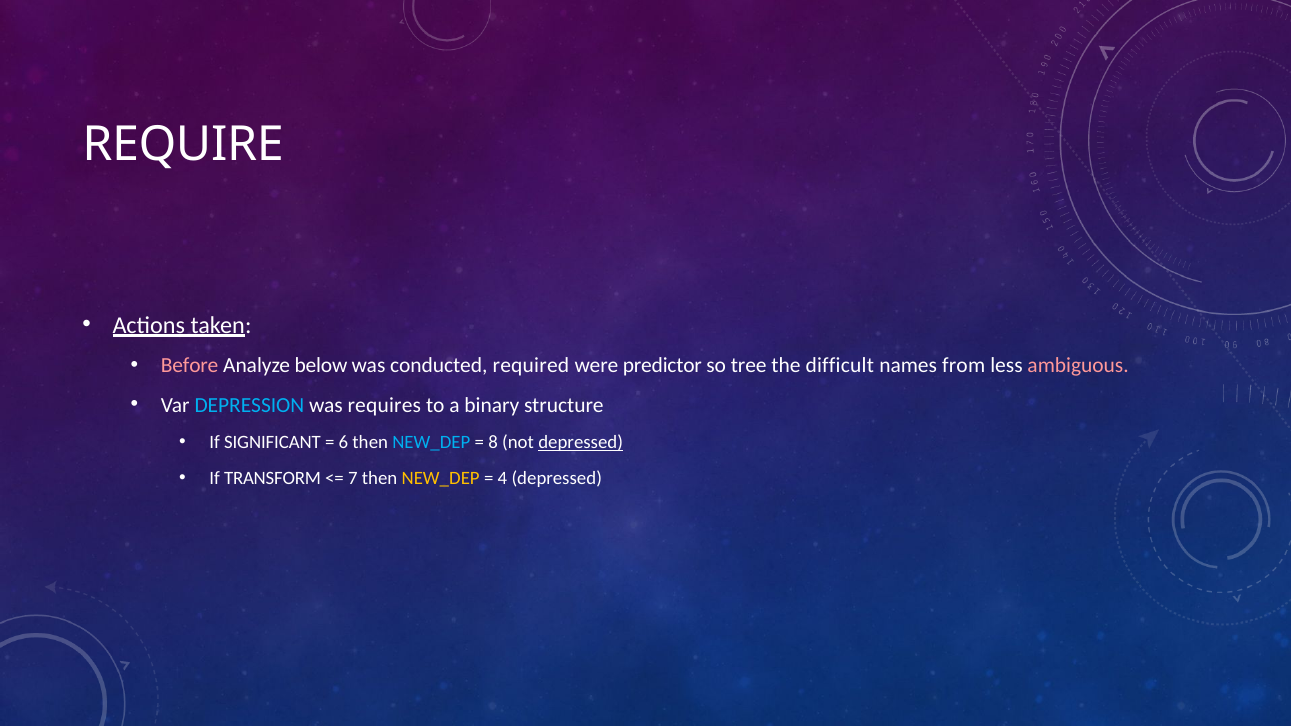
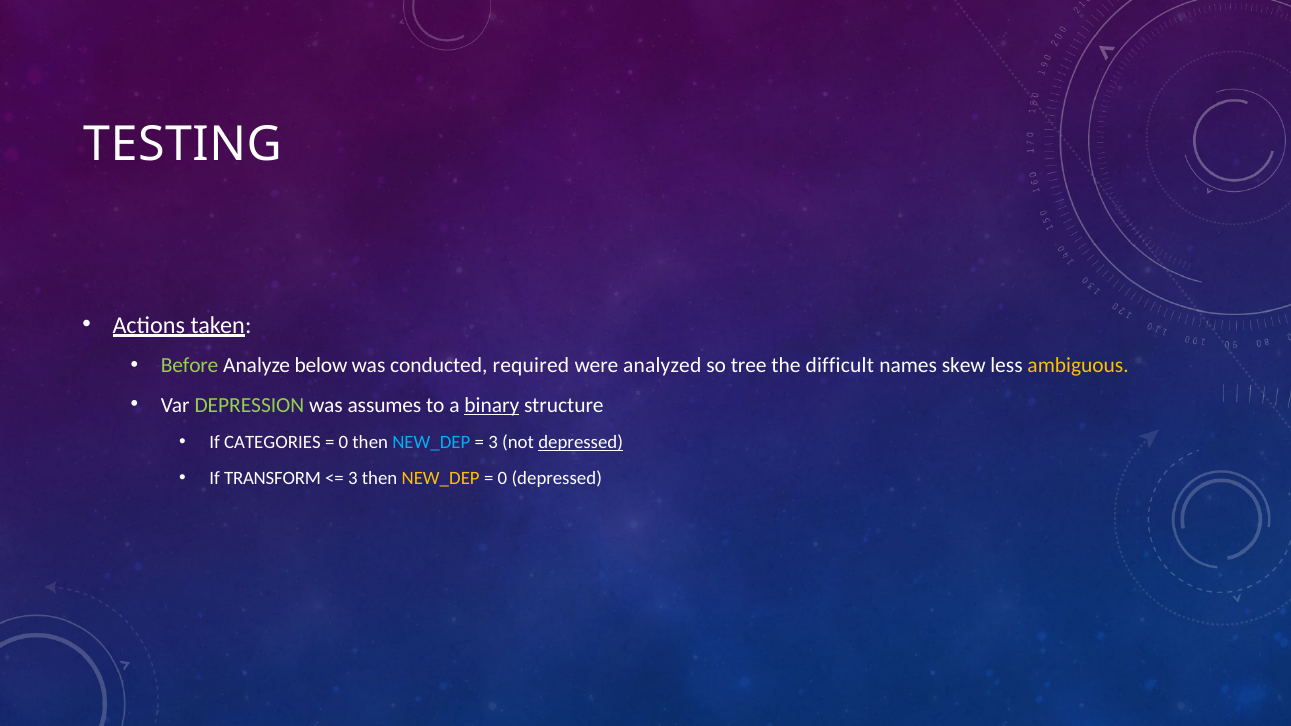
REQUIRE: REQUIRE -> TESTING
Before colour: pink -> light green
predictor: predictor -> analyzed
from: from -> skew
ambiguous colour: pink -> yellow
DEPRESSION colour: light blue -> light green
requires: requires -> assumes
binary underline: none -> present
SIGNIFICANT: SIGNIFICANT -> CATEGORIES
6 at (343, 443): 6 -> 0
8 at (493, 443): 8 -> 3
7 at (353, 479): 7 -> 3
4 at (502, 479): 4 -> 0
